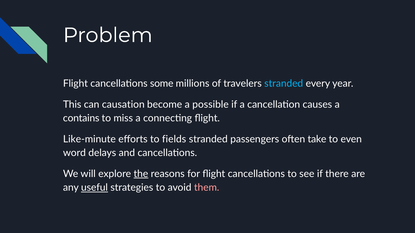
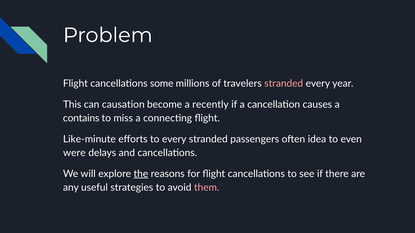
stranded at (284, 84) colour: light blue -> pink
possible: possible -> recently
to fields: fields -> every
take: take -> idea
word: word -> were
useful underline: present -> none
